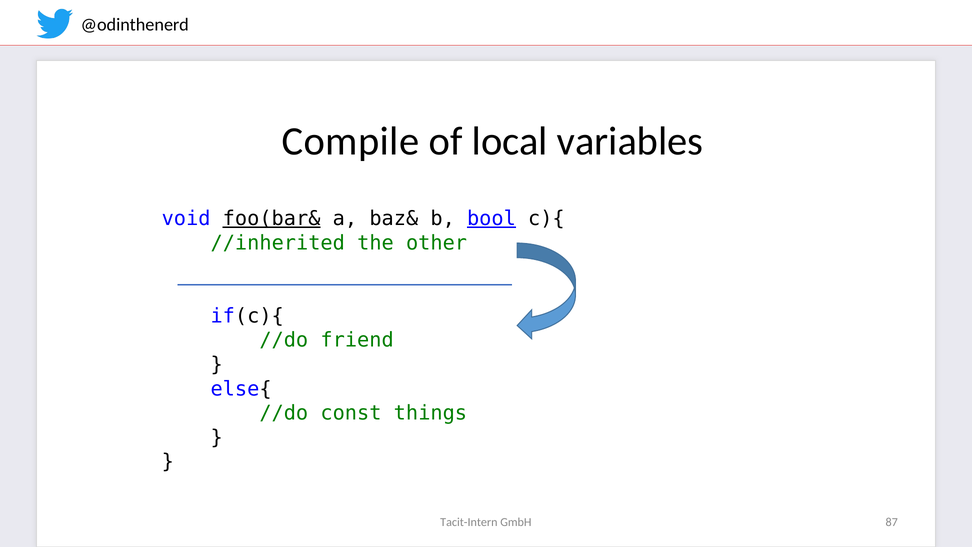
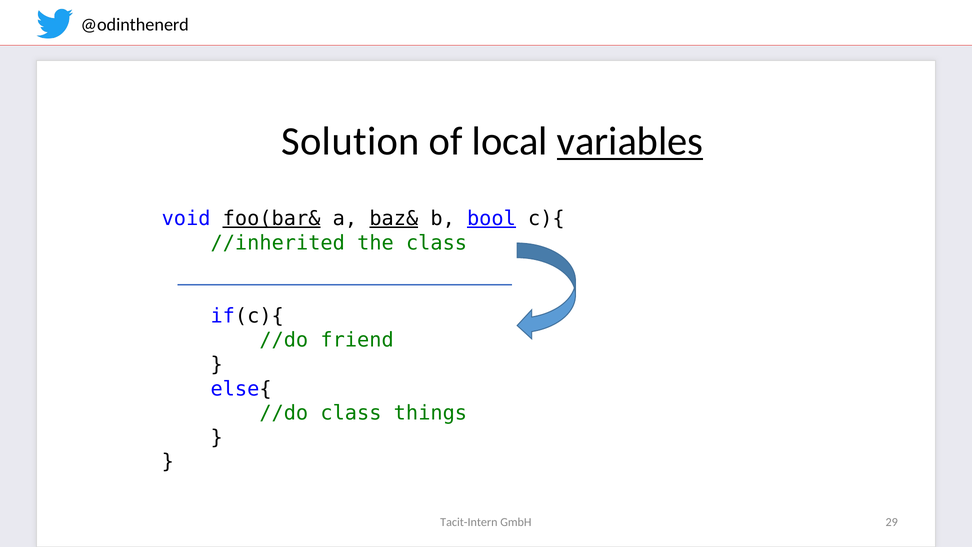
Compile: Compile -> Solution
variables underline: none -> present
baz& underline: none -> present
the other: other -> class
//do const: const -> class
87: 87 -> 29
